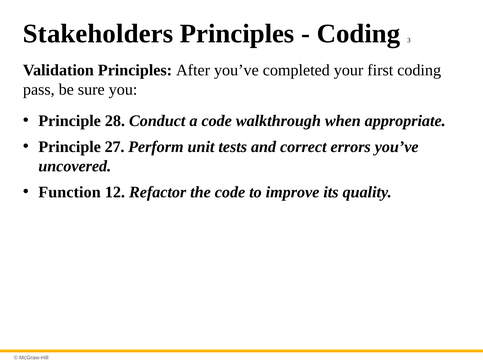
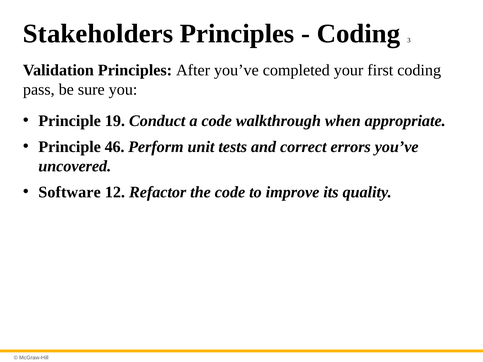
28: 28 -> 19
27: 27 -> 46
Function: Function -> Software
